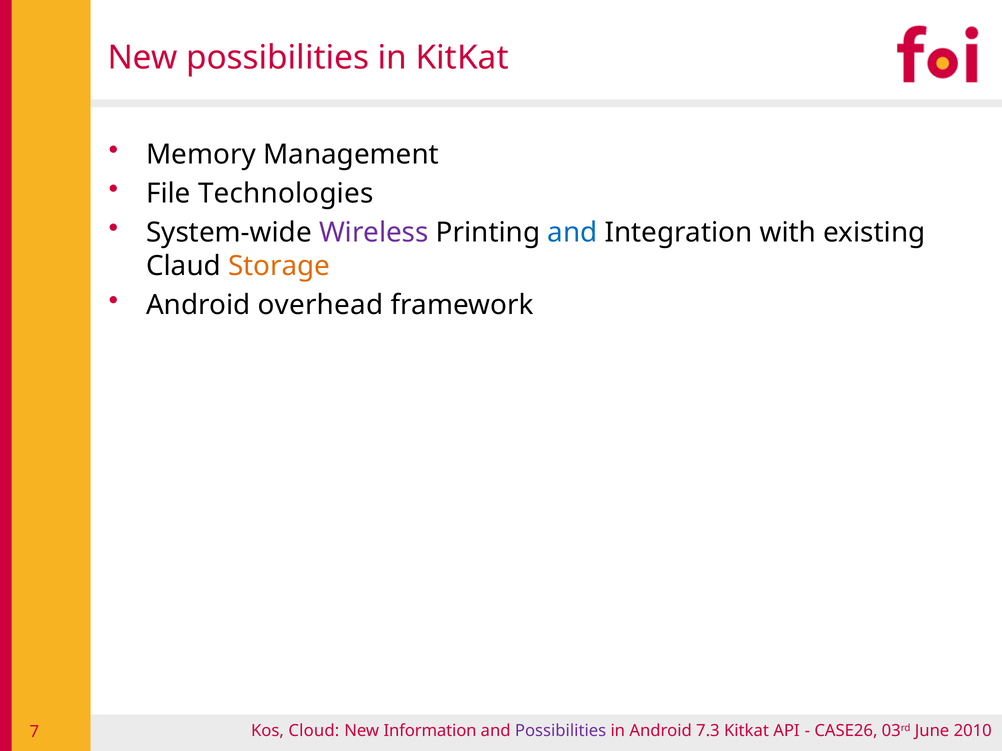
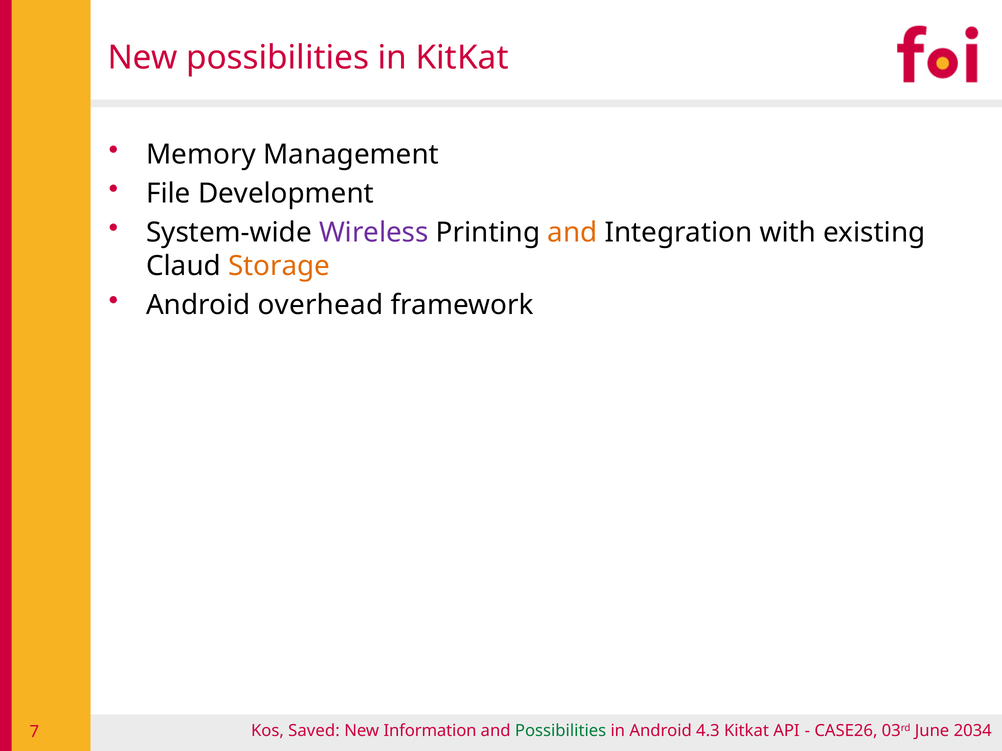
Technologies: Technologies -> Development
and at (572, 233) colour: blue -> orange
Cloud: Cloud -> Saved
Possibilities at (561, 731) colour: purple -> green
7.3: 7.3 -> 4.3
2010: 2010 -> 2034
